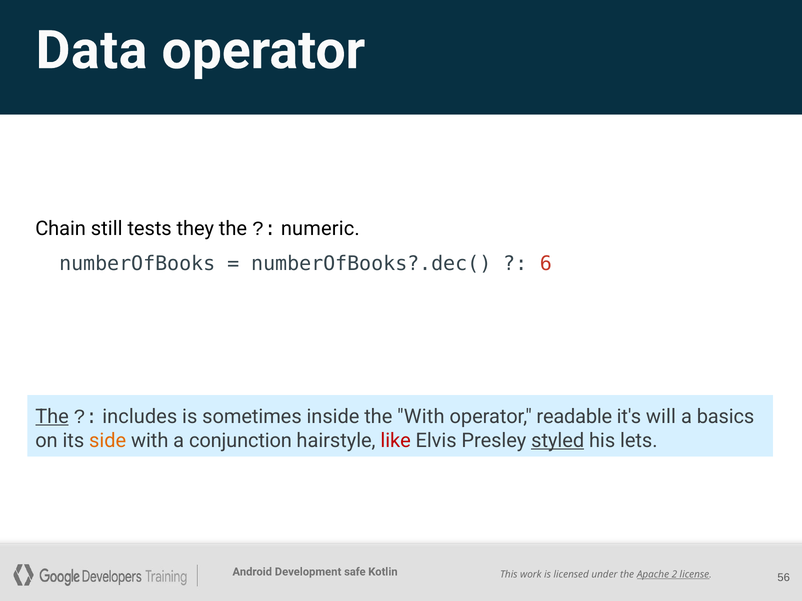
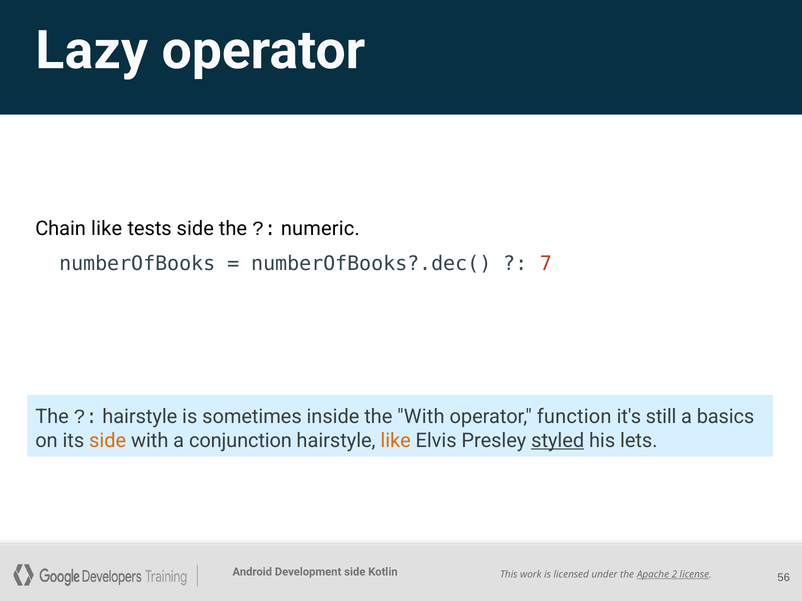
Data: Data -> Lazy
Chain still: still -> like
tests they: they -> side
6: 6 -> 7
The at (52, 417) underline: present -> none
includes at (140, 417): includes -> hairstyle
readable: readable -> function
will: will -> still
like at (396, 441) colour: red -> orange
safe at (355, 572): safe -> side
